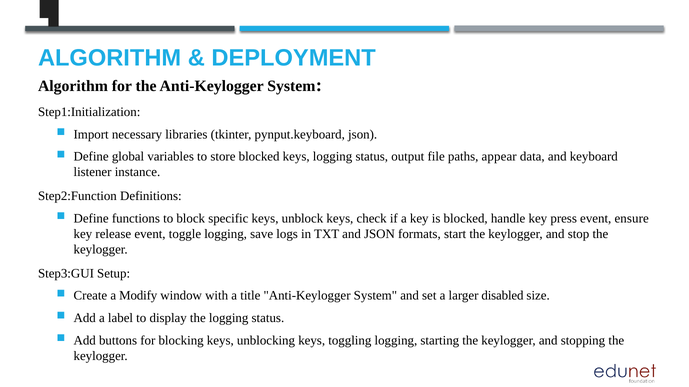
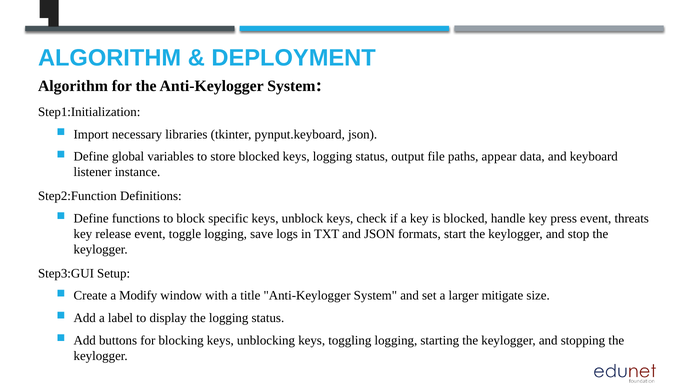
ensure: ensure -> threats
disabled: disabled -> mitigate
